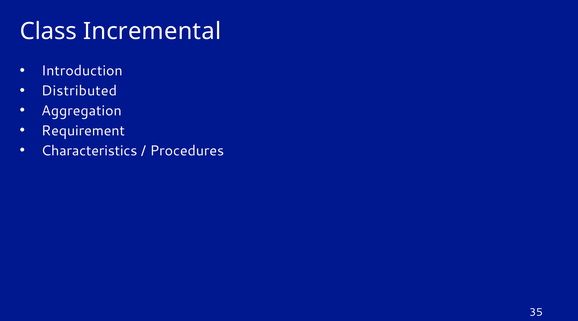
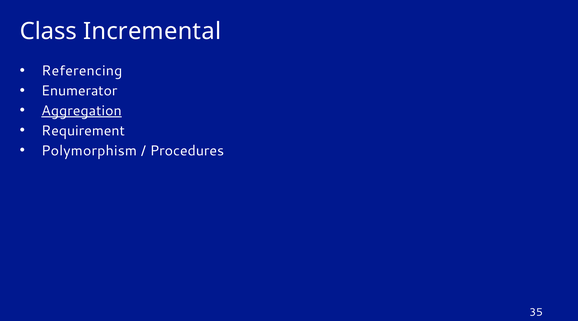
Introduction: Introduction -> Referencing
Distributed: Distributed -> Enumerator
Aggregation underline: none -> present
Characteristics: Characteristics -> Polymorphism
